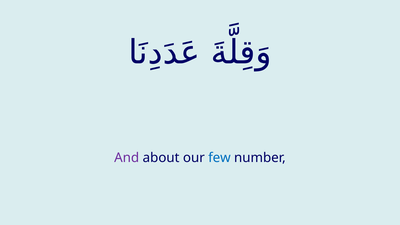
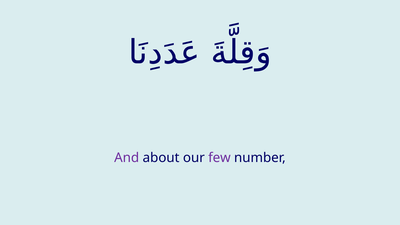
few colour: blue -> purple
